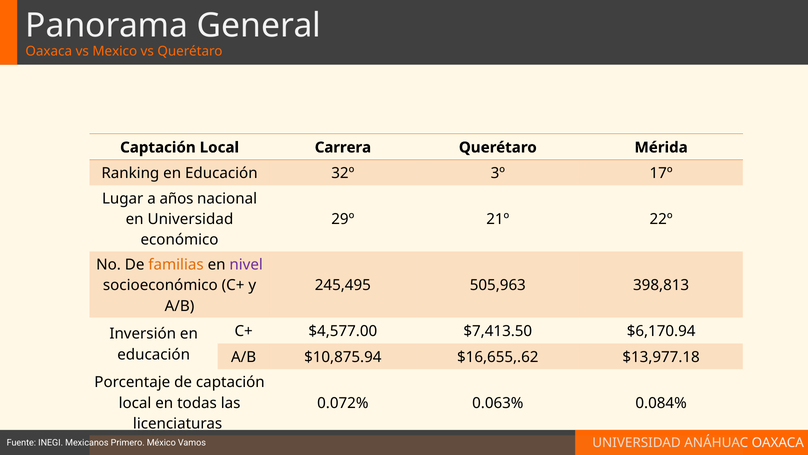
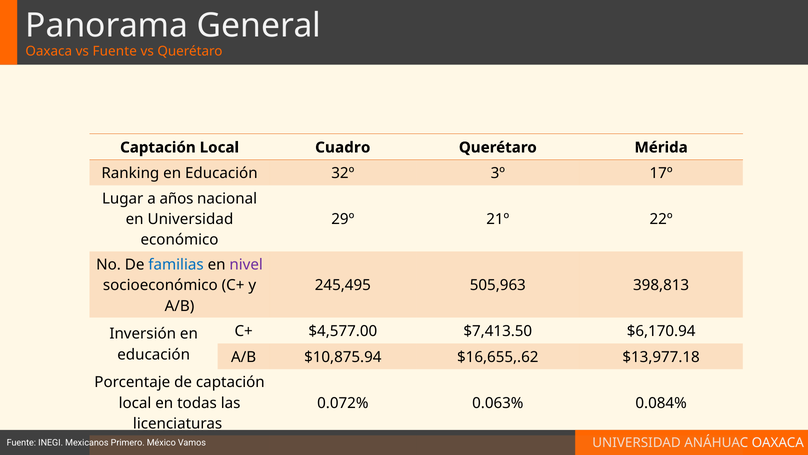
vs Mexico: Mexico -> Fuente
Carrera: Carrera -> Cuadro
familias colour: orange -> blue
